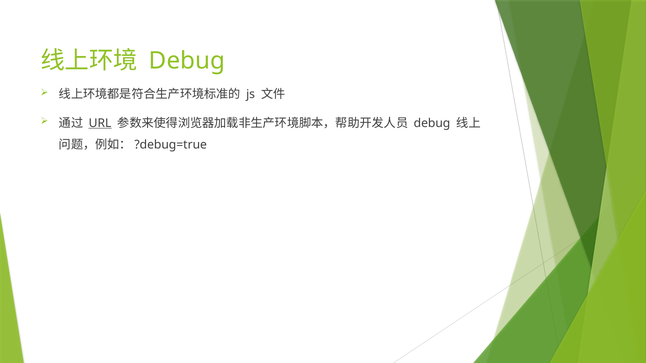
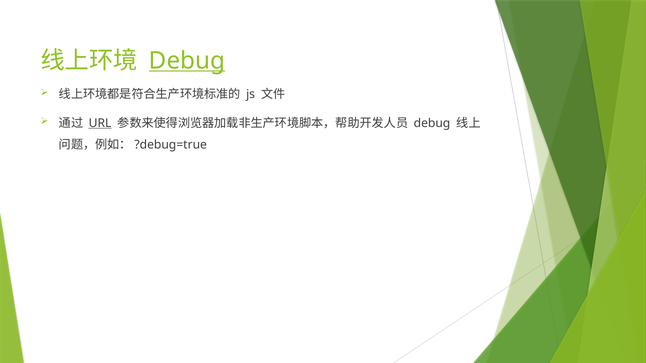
Debug at (187, 61) underline: none -> present
